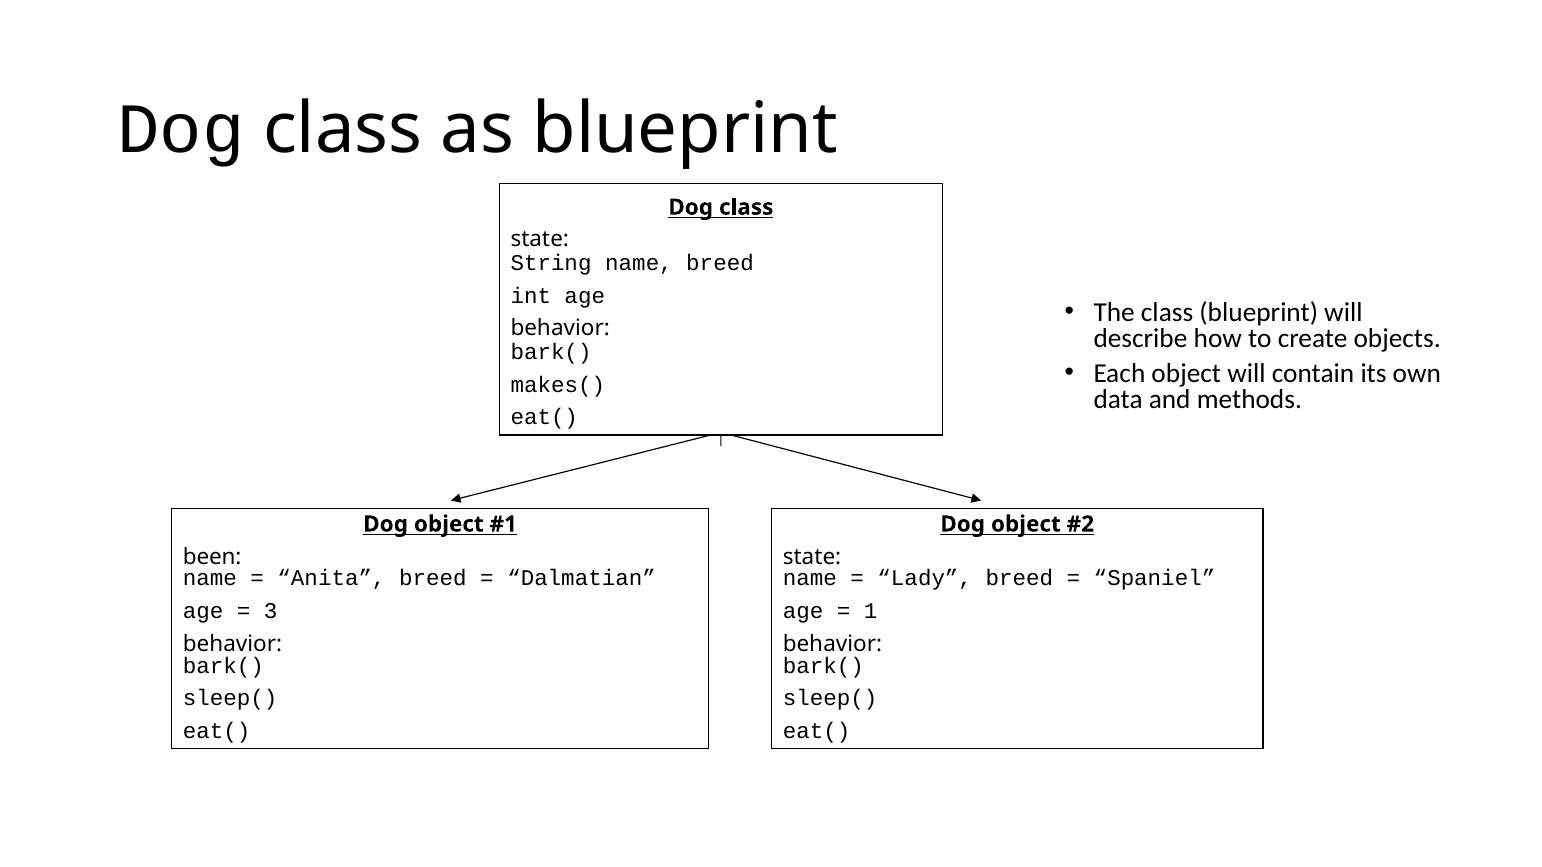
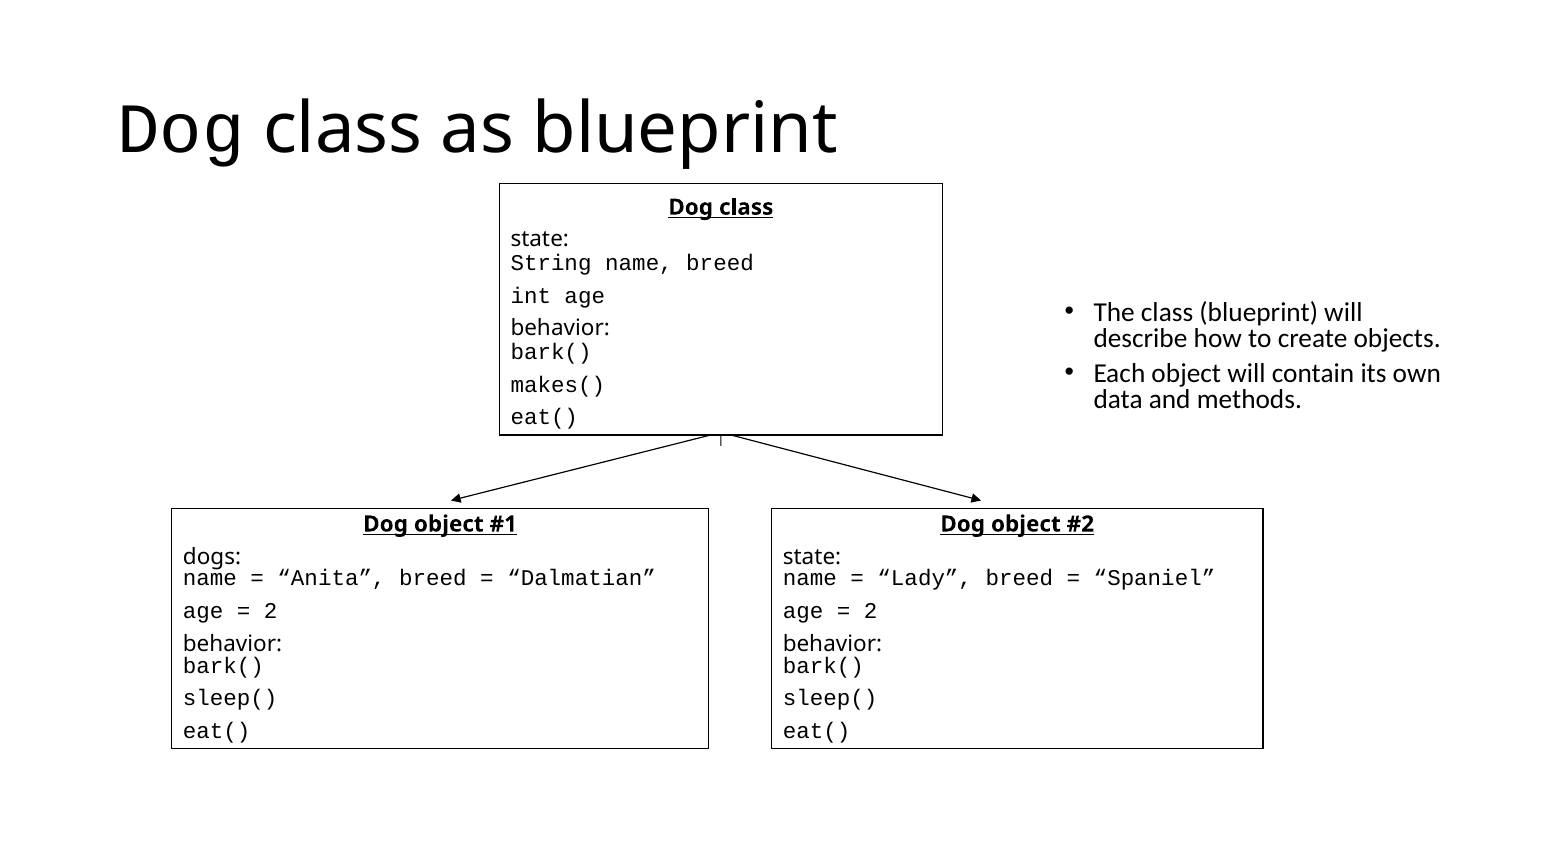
been: been -> dogs
3 at (271, 612): 3 -> 2
1 at (871, 612): 1 -> 2
